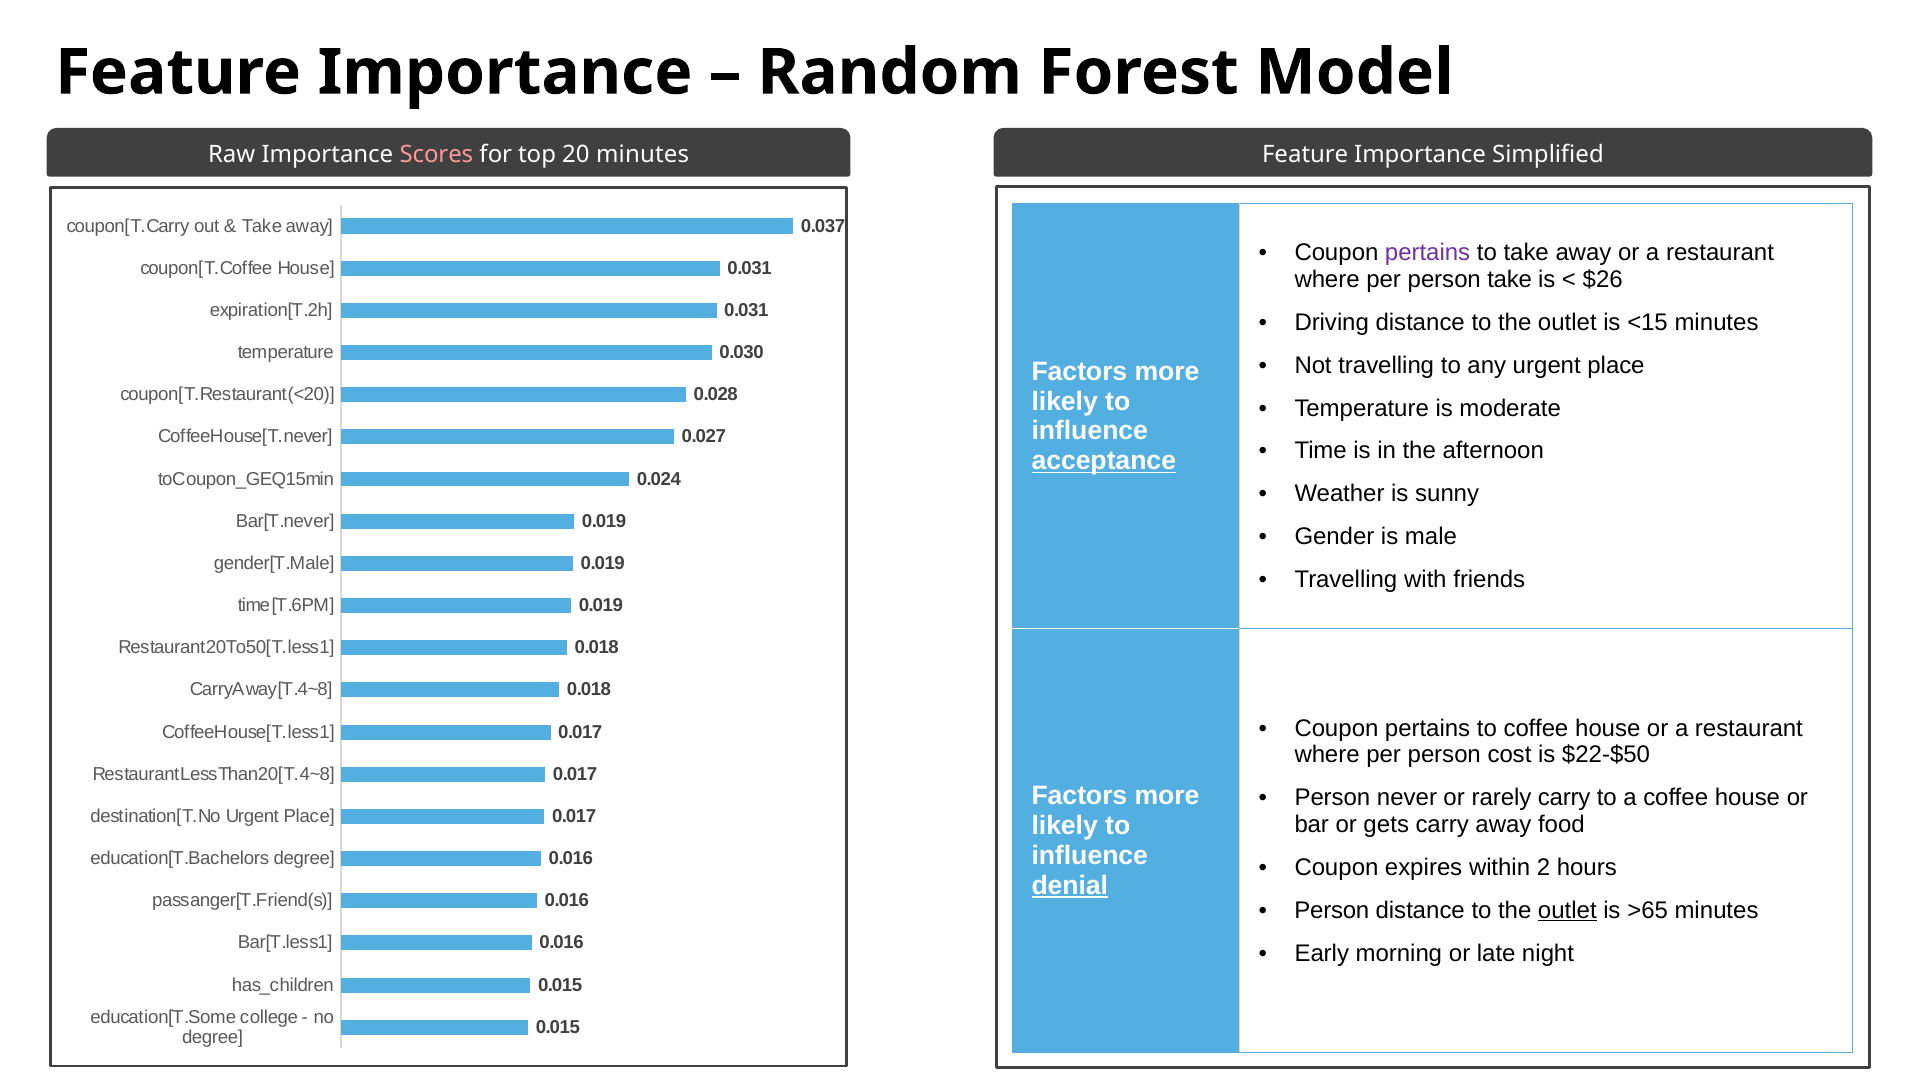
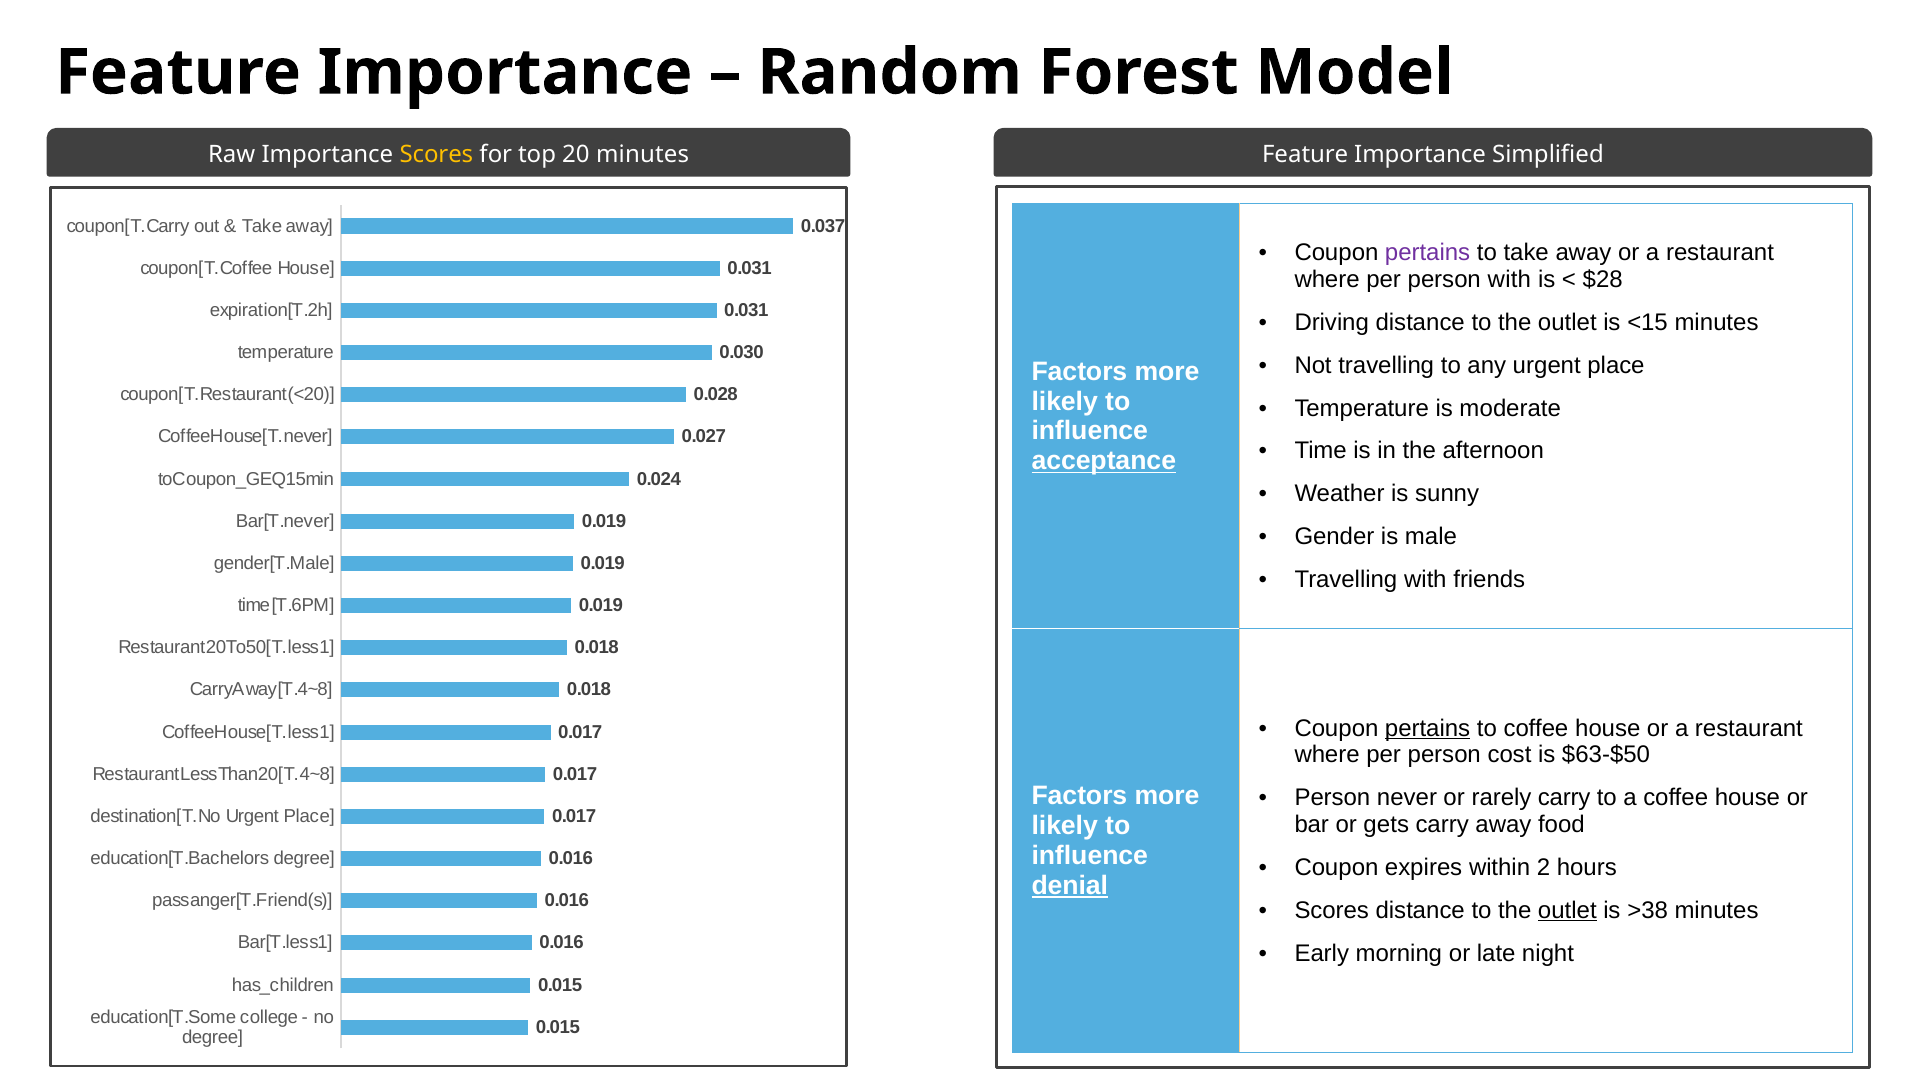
Scores at (436, 155) colour: pink -> yellow
person take: take -> with
$26: $26 -> $28
pertains at (1428, 728) underline: none -> present
$22-$50: $22-$50 -> $63-$50
Person at (1332, 911): Person -> Scores
>65: >65 -> >38
